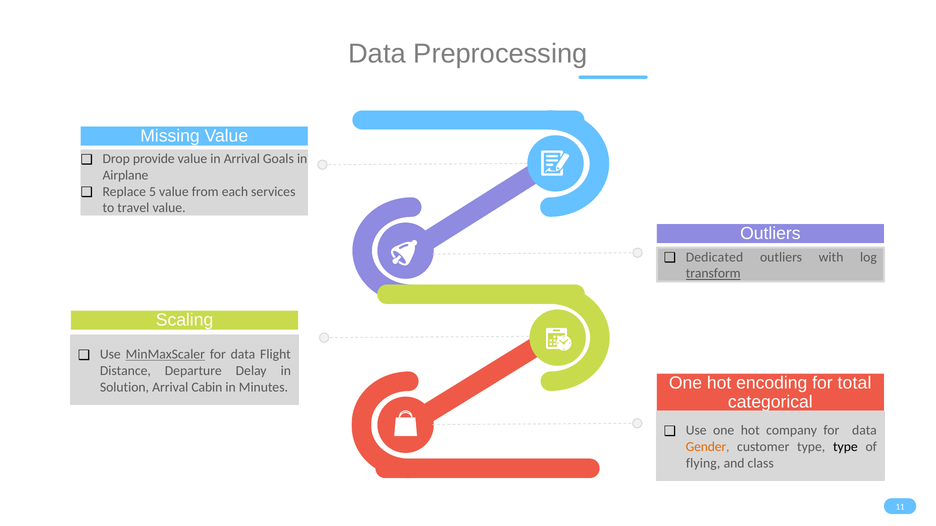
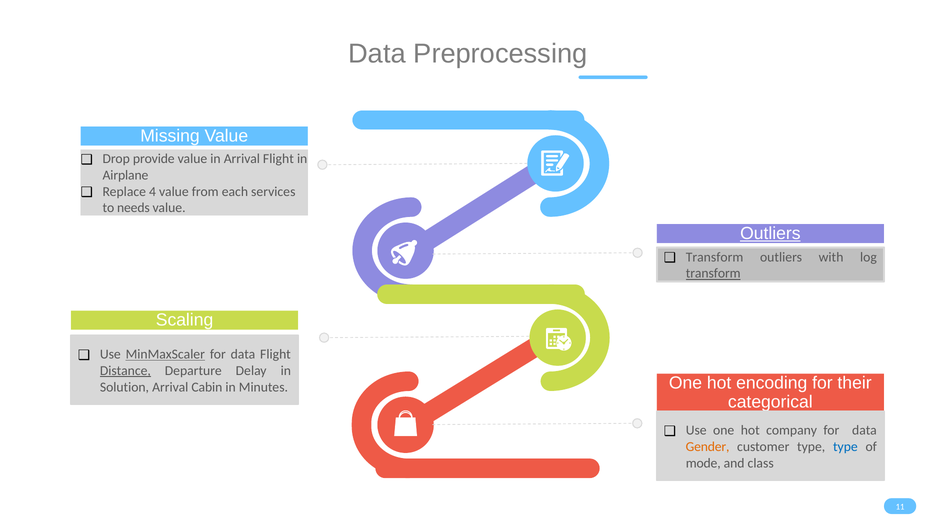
Arrival Goals: Goals -> Flight
5: 5 -> 4
travel: travel -> needs
Outliers at (770, 234) underline: none -> present
Dedicated at (714, 257): Dedicated -> Transform
Distance underline: none -> present
total: total -> their
type at (845, 447) colour: black -> blue
flying: flying -> mode
